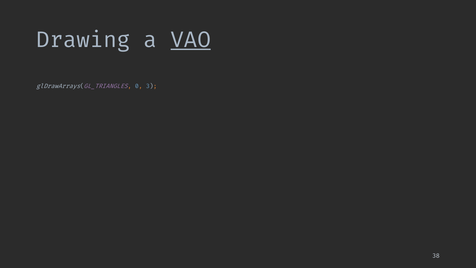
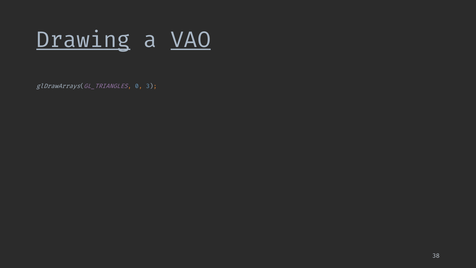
Drawing underline: none -> present
